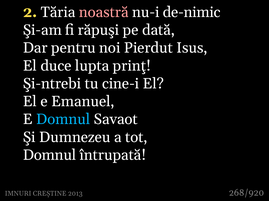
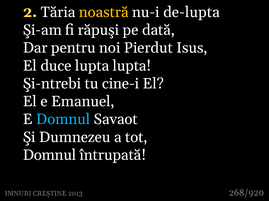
noastră colour: pink -> yellow
de-nimic: de-nimic -> de-lupta
lupta prinţ: prinţ -> lupta
